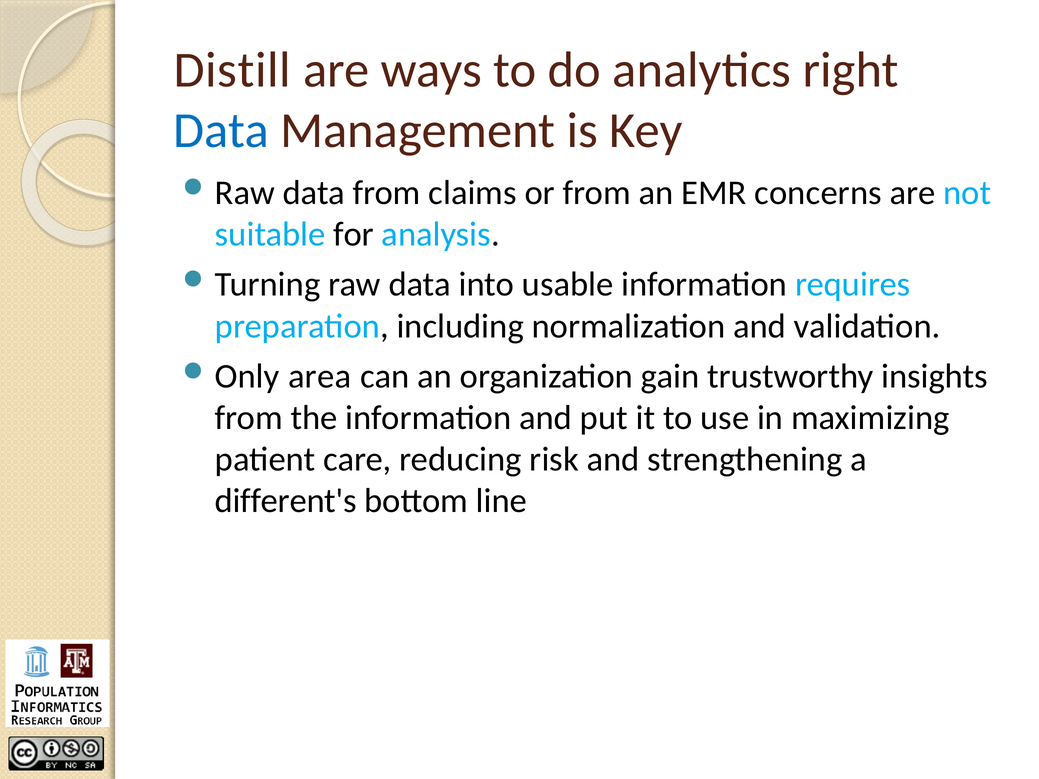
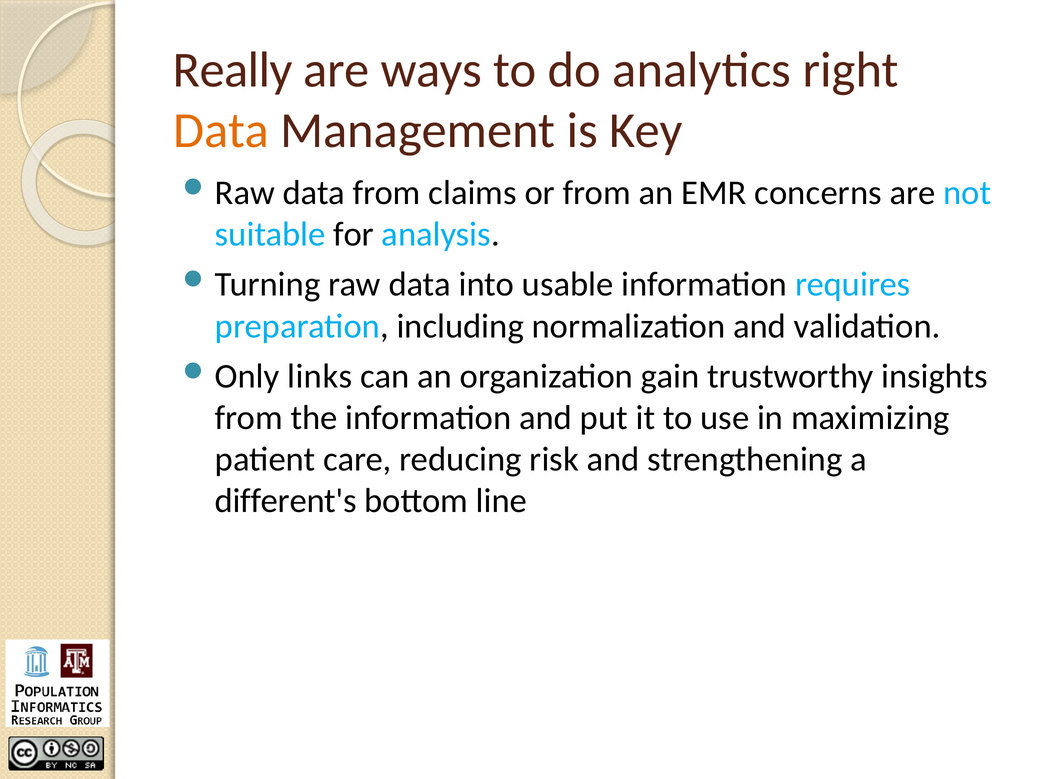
Distill: Distill -> Really
Data at (221, 131) colour: blue -> orange
area: area -> links
